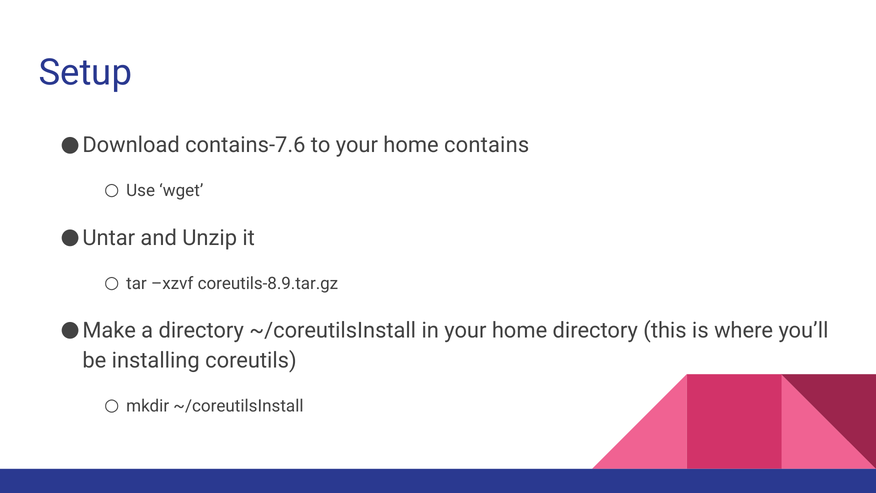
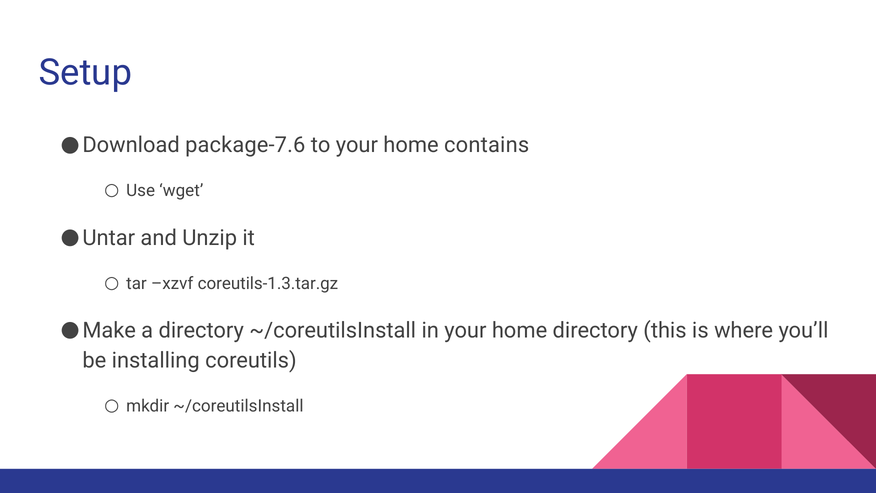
contains-7.6: contains-7.6 -> package-7.6
coreutils-8.9.tar.gz: coreutils-8.9.tar.gz -> coreutils-1.3.tar.gz
